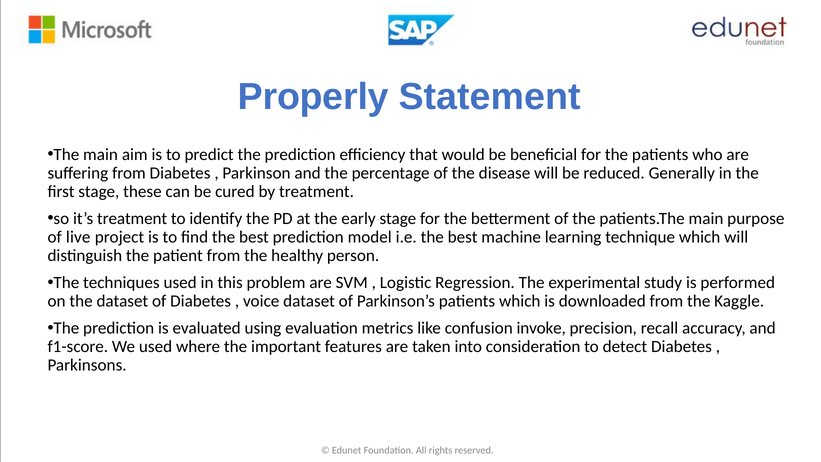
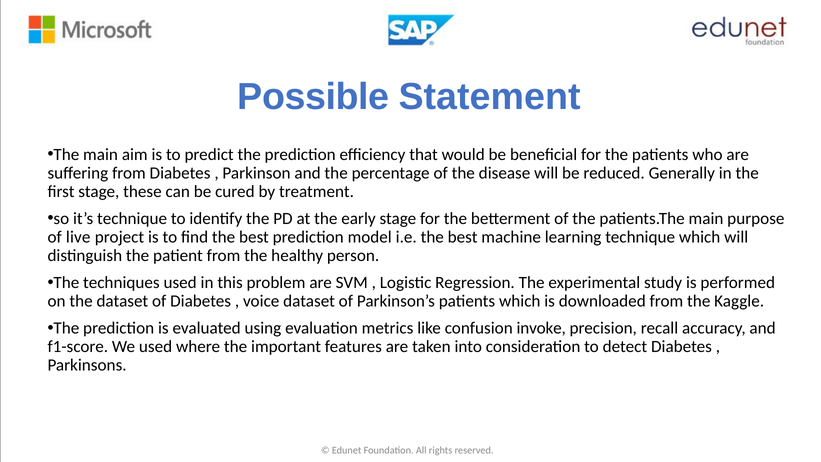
Properly: Properly -> Possible
it’s treatment: treatment -> technique
